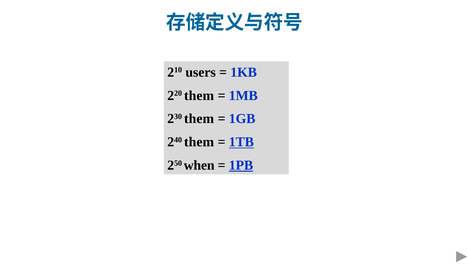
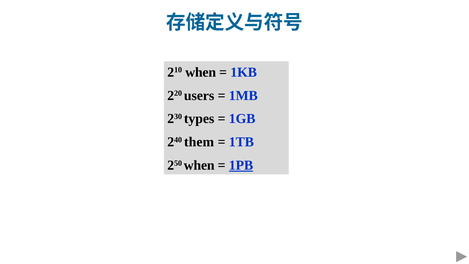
210 users: users -> when
220 them: them -> users
230 them: them -> types
1TB underline: present -> none
